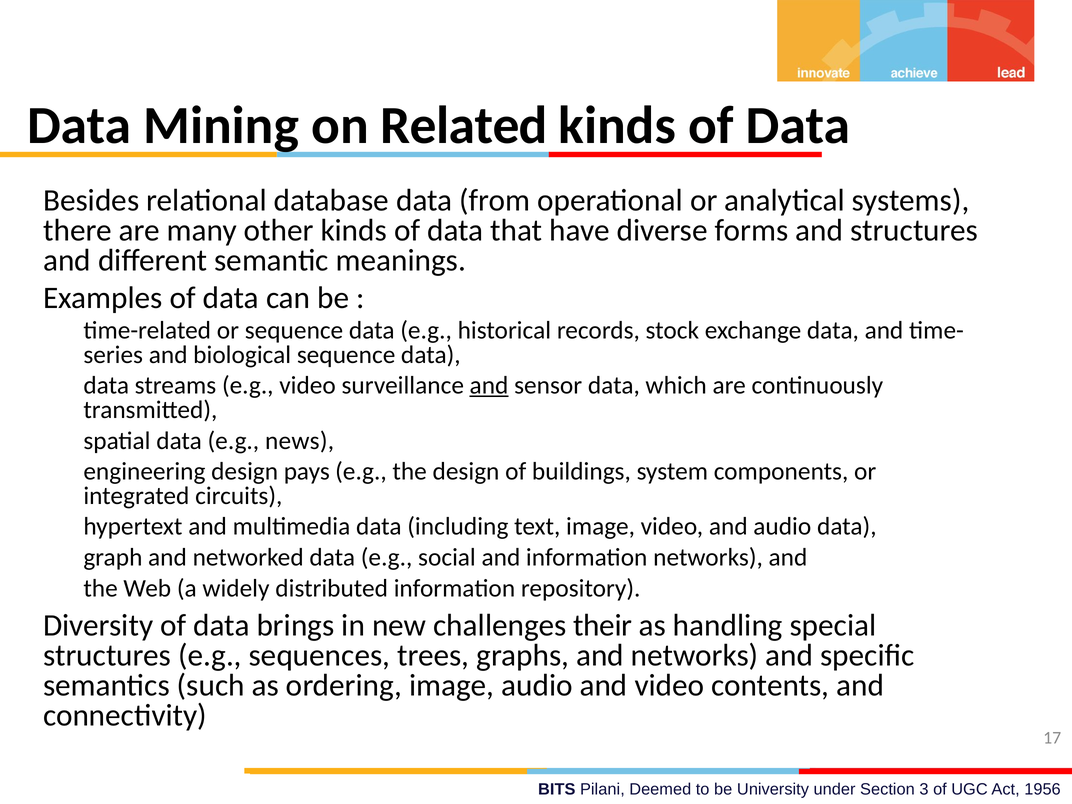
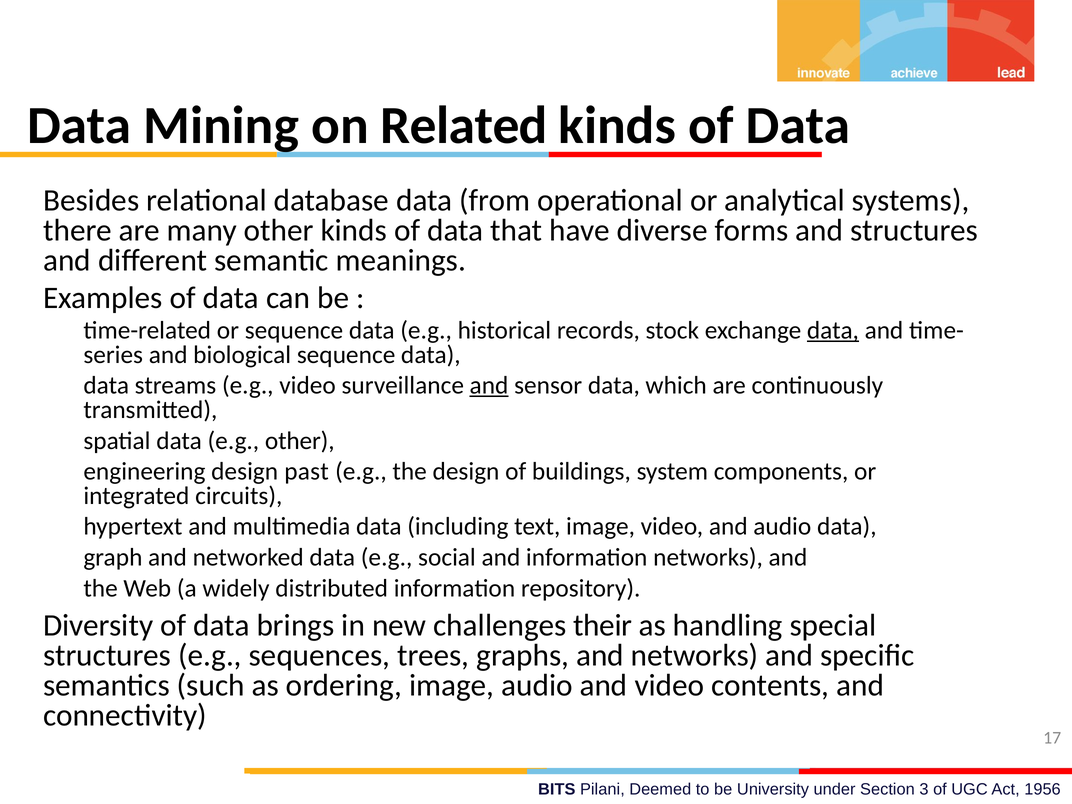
data at (833, 330) underline: none -> present
e.g news: news -> other
pays: pays -> past
